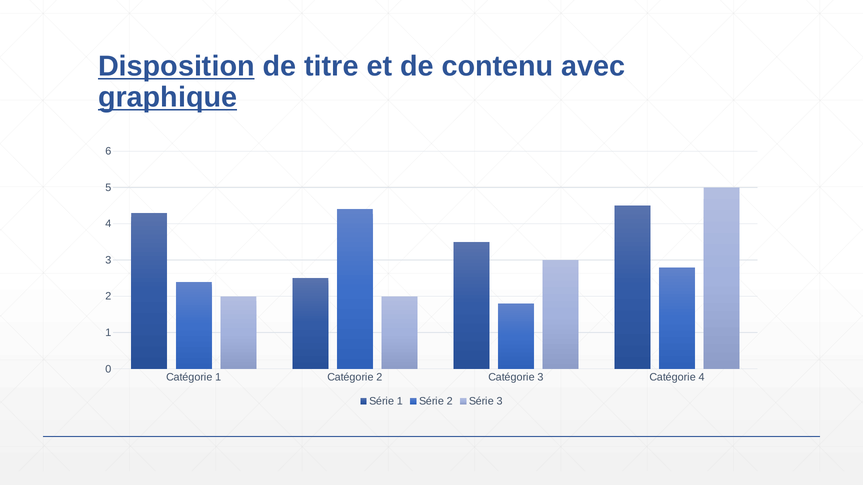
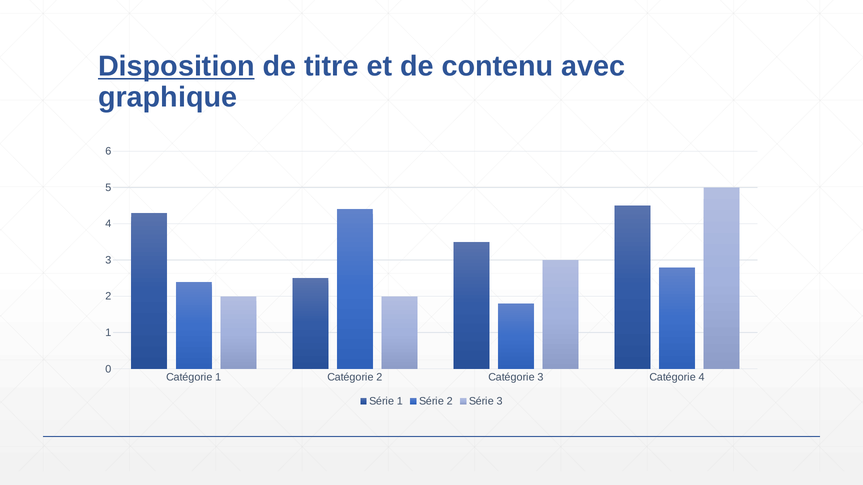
graphique underline: present -> none
